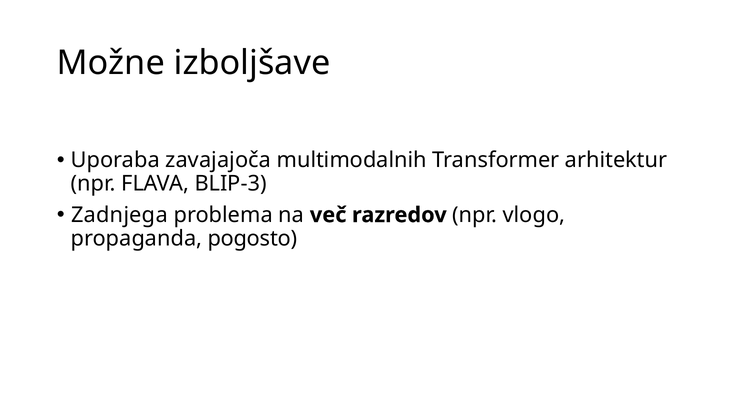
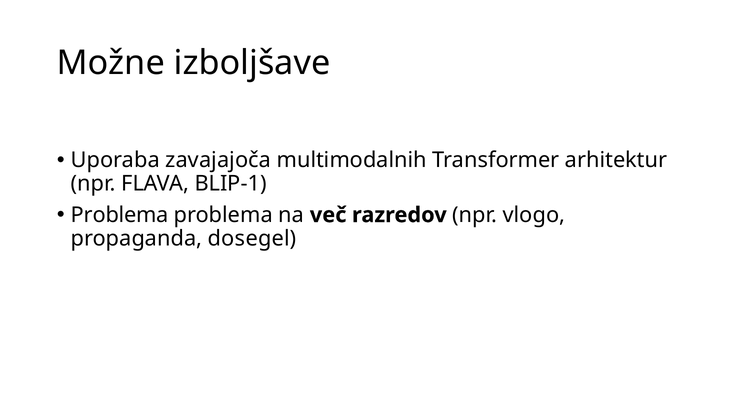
BLIP-3: BLIP-3 -> BLIP-1
Zadnjega at (120, 215): Zadnjega -> Problema
pogosto: pogosto -> dosegel
